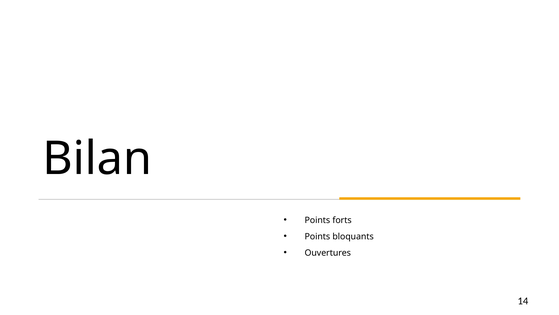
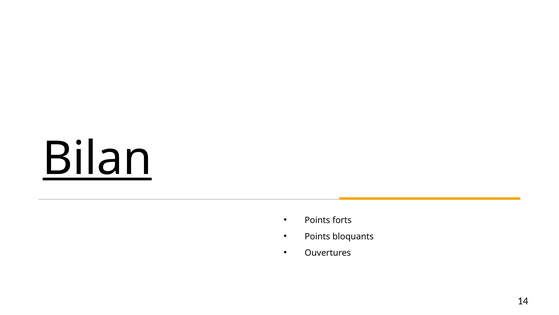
Bilan underline: none -> present
